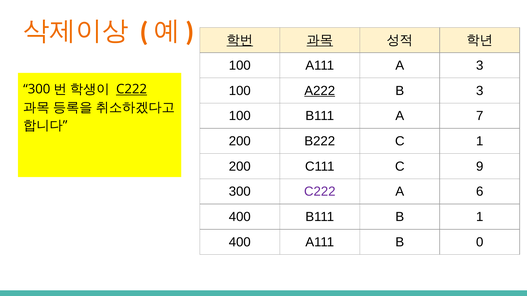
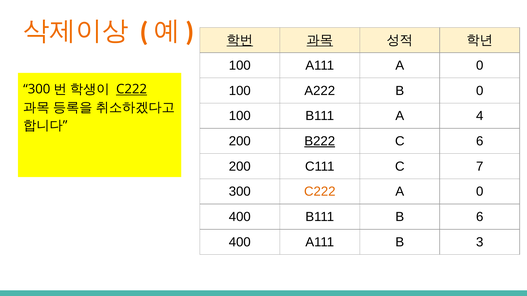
A111 A 3: 3 -> 0
A222 underline: present -> none
B 3: 3 -> 0
7: 7 -> 4
B222 underline: none -> present
C 1: 1 -> 6
9: 9 -> 7
C222 at (320, 192) colour: purple -> orange
6 at (480, 192): 6 -> 0
B 1: 1 -> 6
0: 0 -> 3
